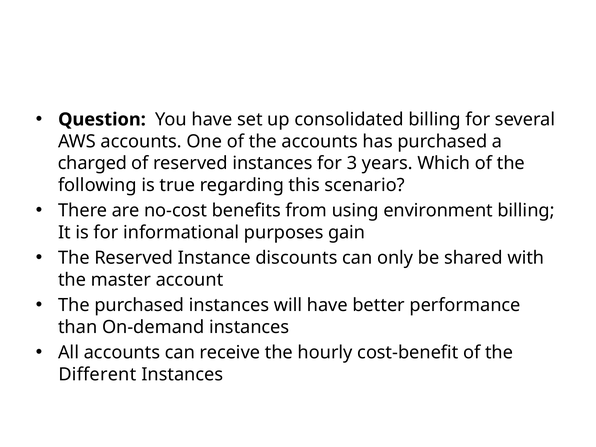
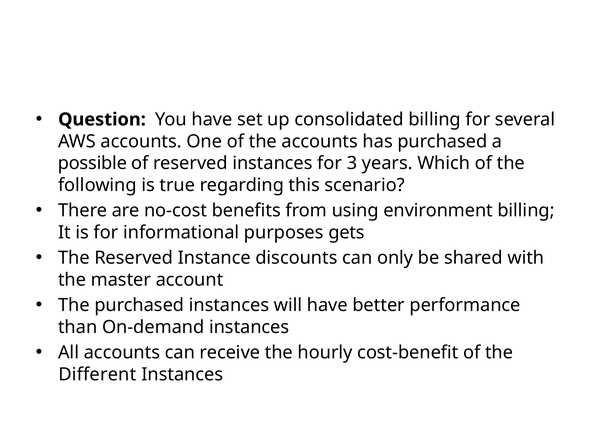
charged: charged -> possible
gain: gain -> gets
